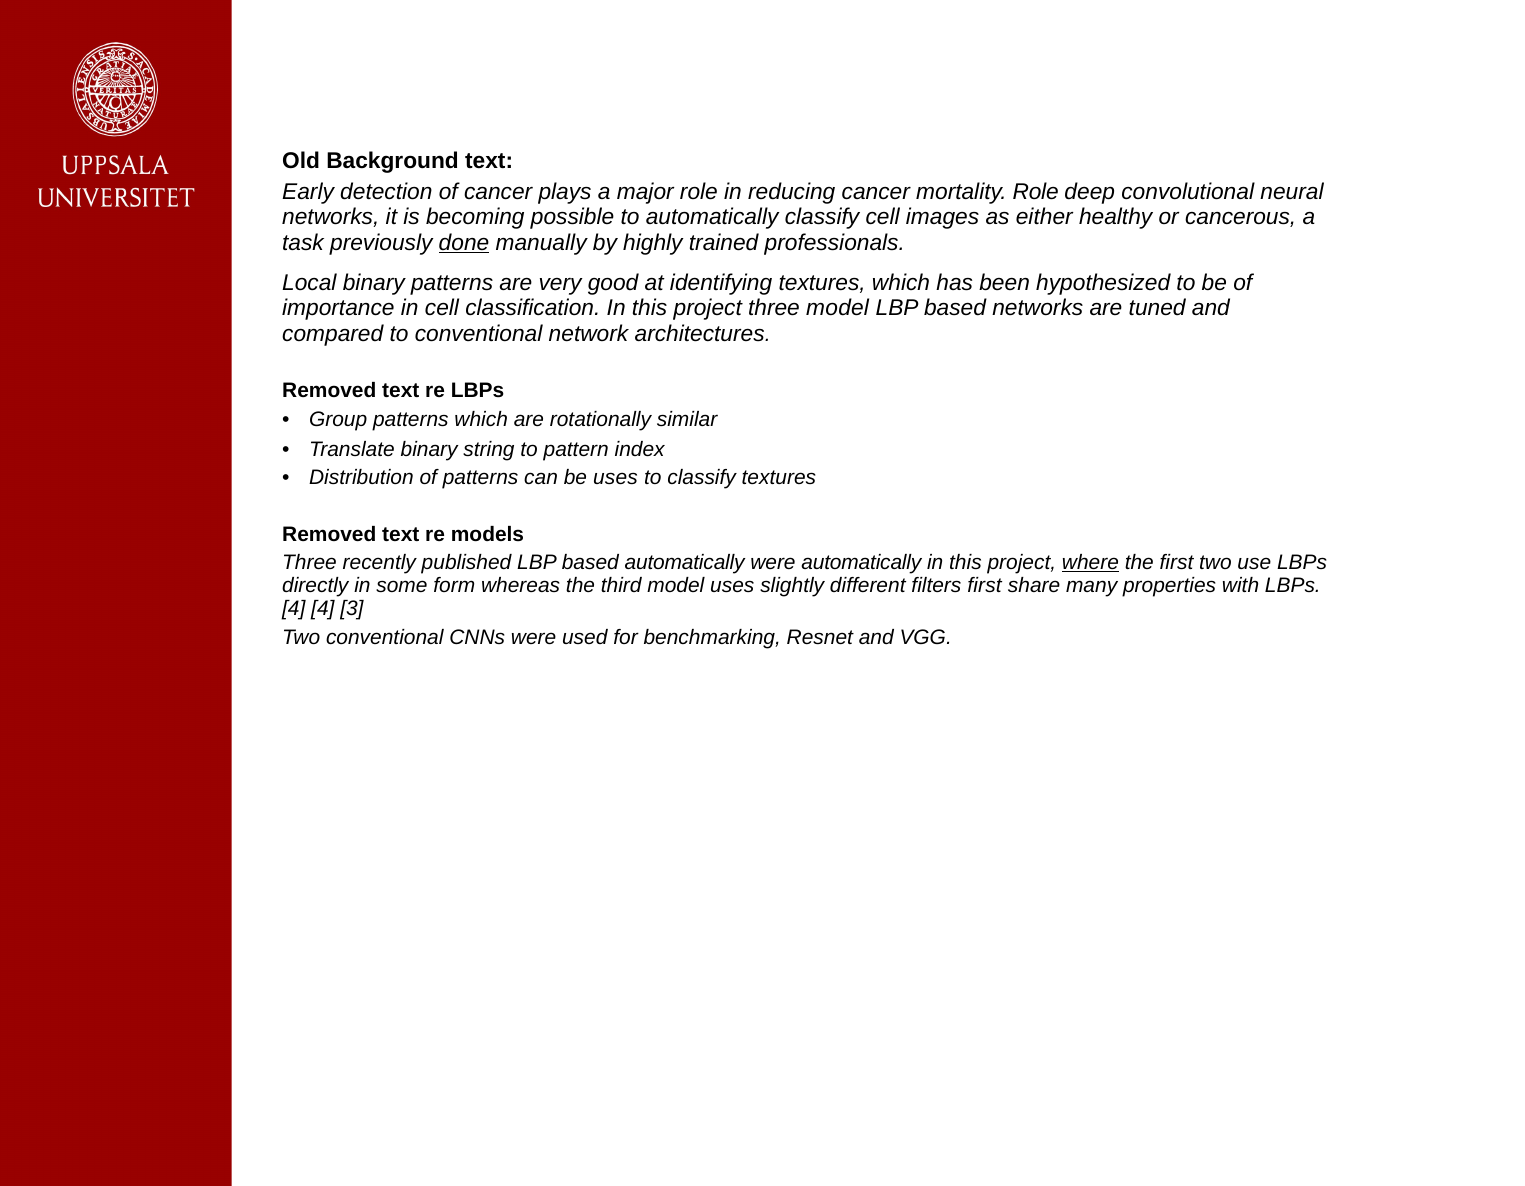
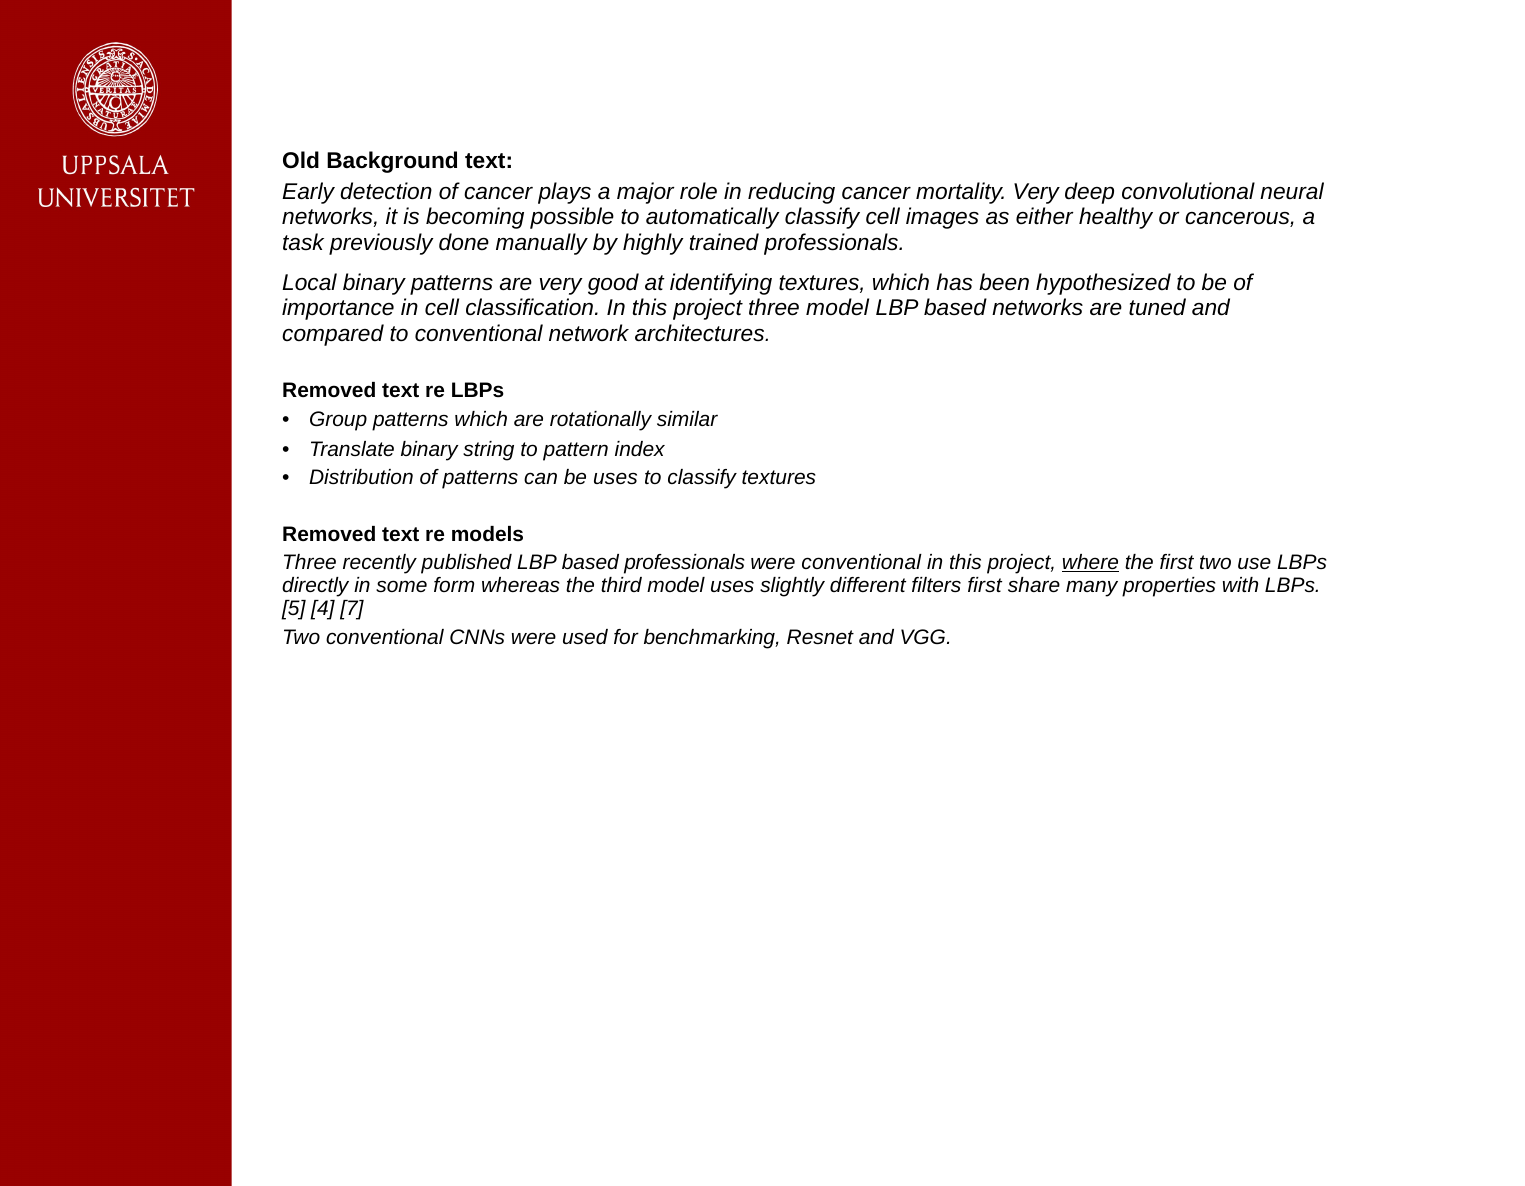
mortality Role: Role -> Very
done underline: present -> none
based automatically: automatically -> professionals
were automatically: automatically -> conventional
4 at (294, 609): 4 -> 5
3: 3 -> 7
